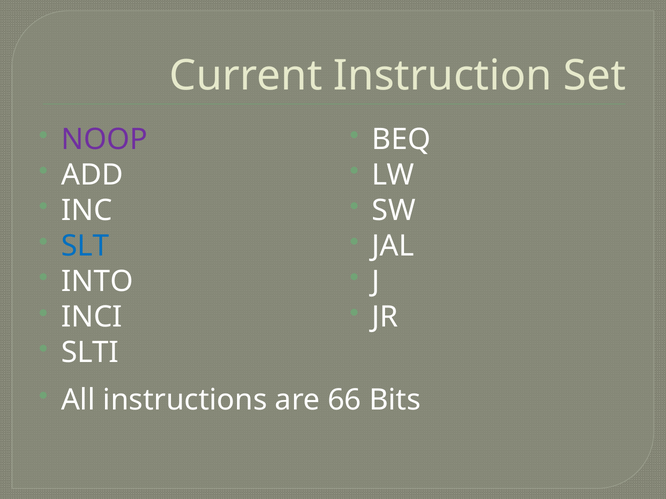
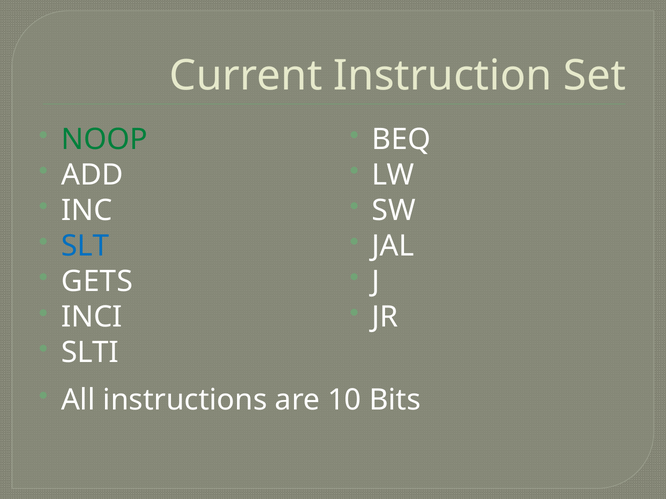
NOOP colour: purple -> green
INTO: INTO -> GETS
66: 66 -> 10
